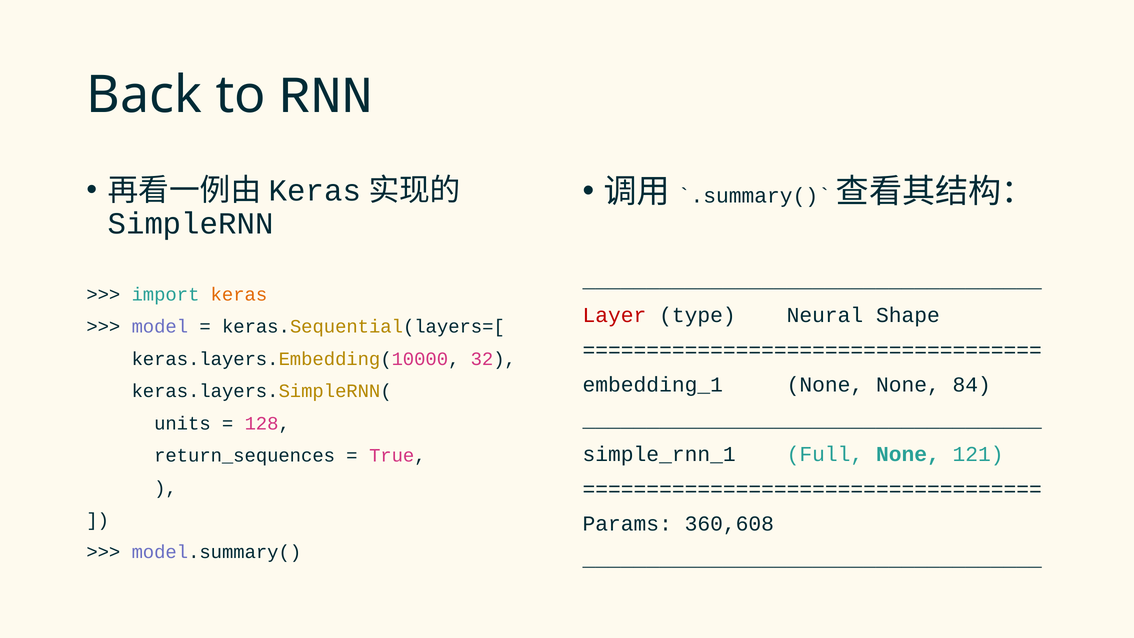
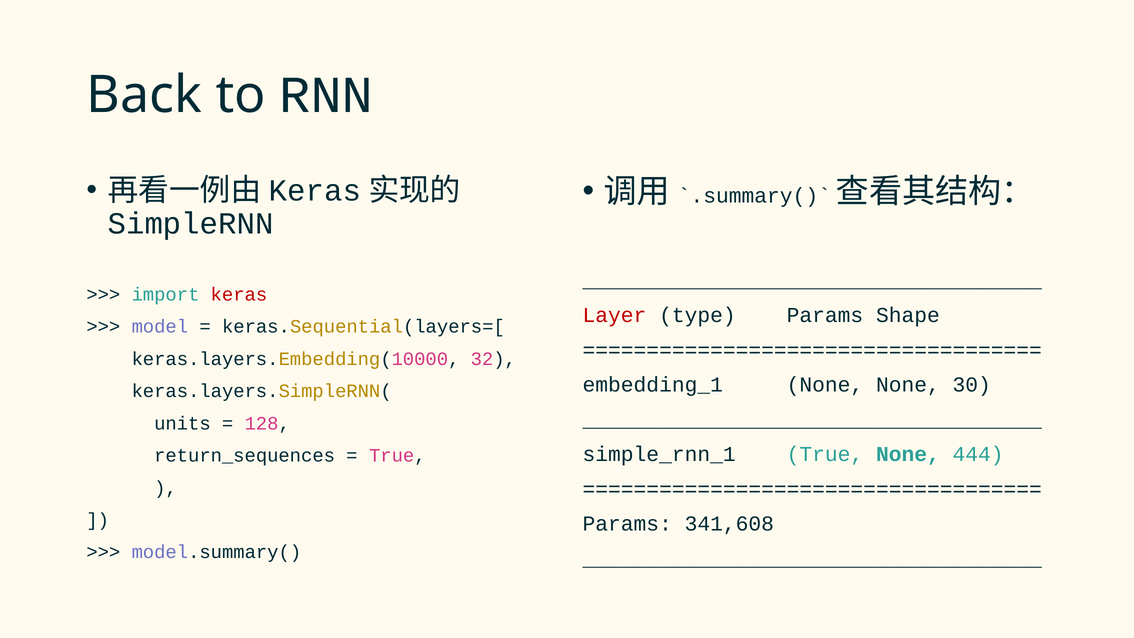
keras colour: orange -> red
type Neural: Neural -> Params
84: 84 -> 30
simple_rnn_1 Full: Full -> True
121: 121 -> 444
360,608: 360,608 -> 341,608
